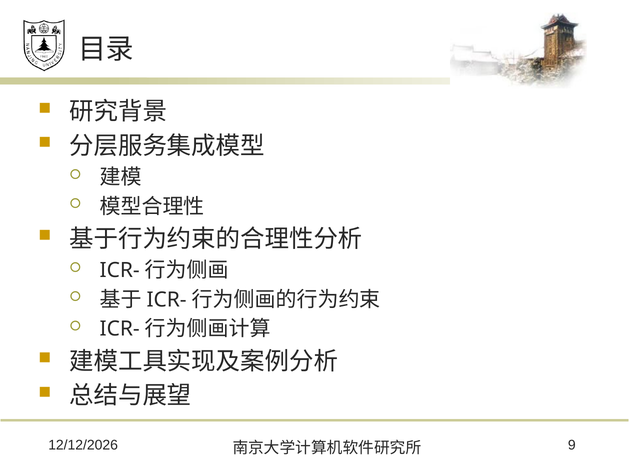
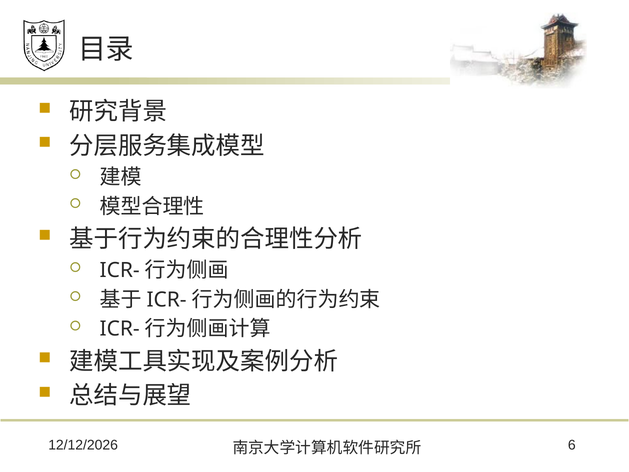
9: 9 -> 6
